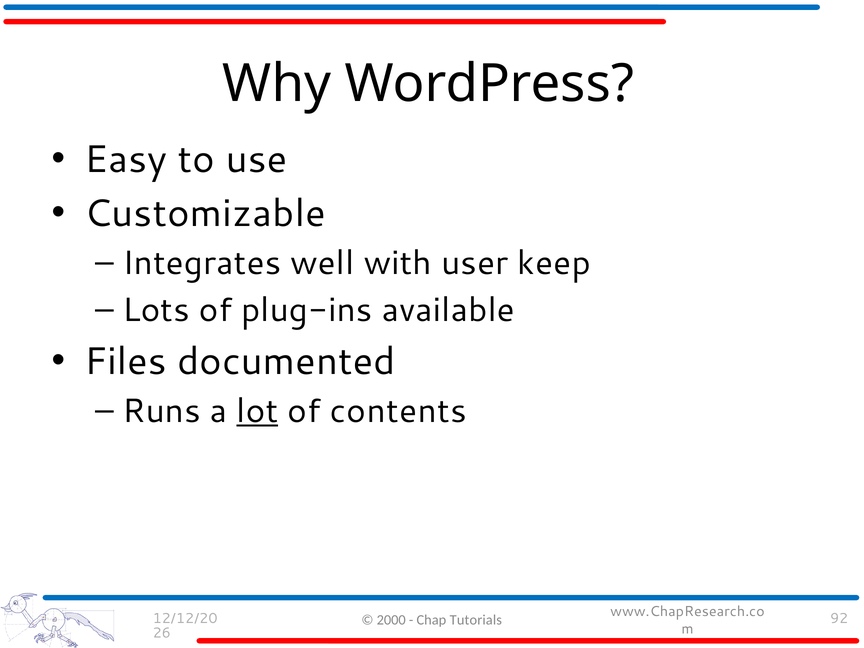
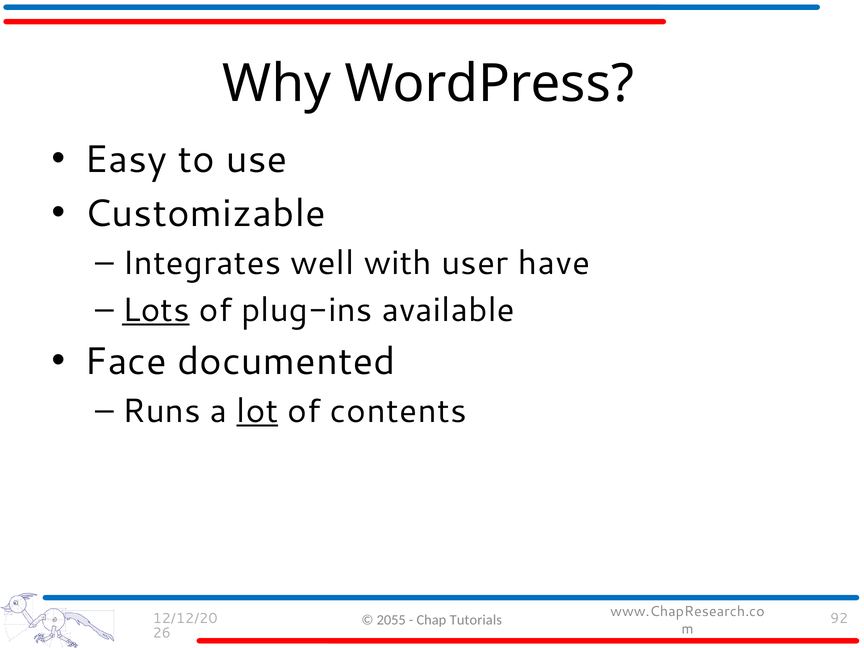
keep: keep -> have
Lots underline: none -> present
Files: Files -> Face
2000: 2000 -> 2055
